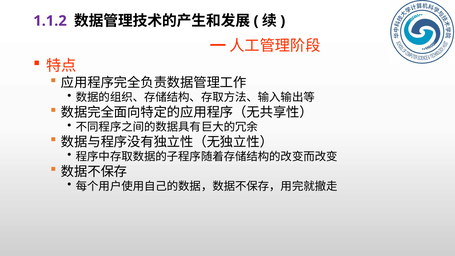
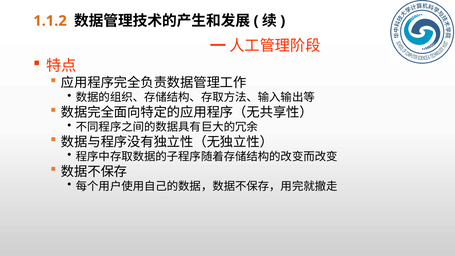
1.1.2 colour: purple -> orange
